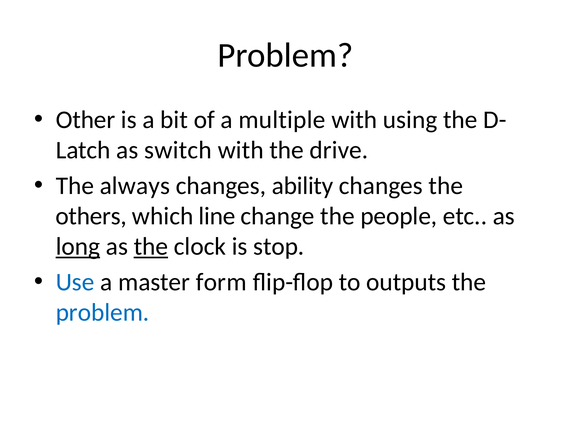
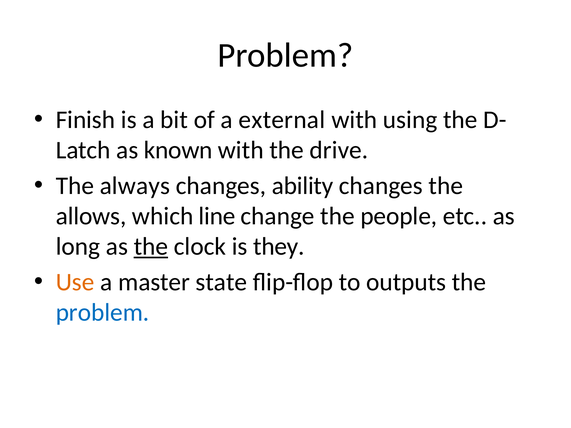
Other: Other -> Finish
multiple: multiple -> external
switch: switch -> known
others: others -> allows
long underline: present -> none
stop: stop -> they
Use colour: blue -> orange
form: form -> state
